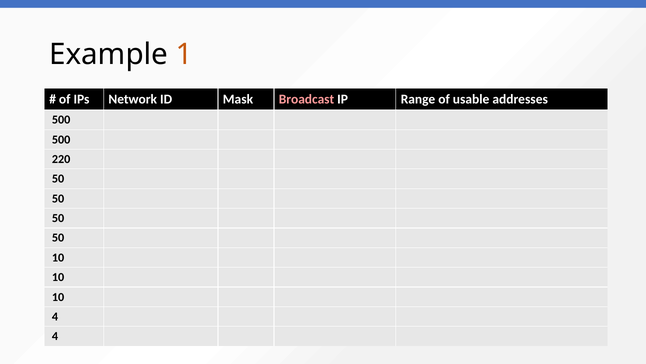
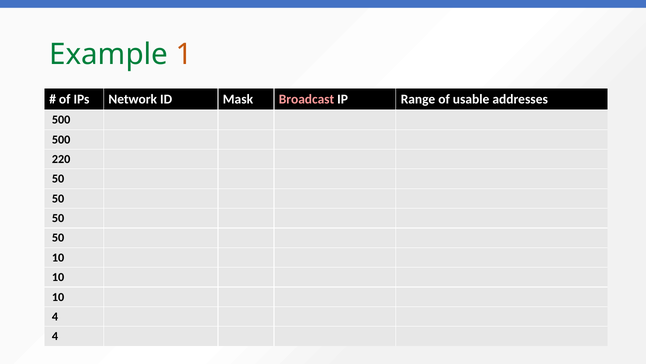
Example colour: black -> green
